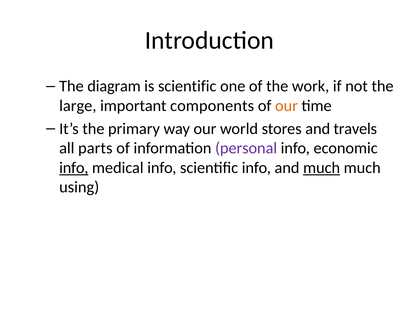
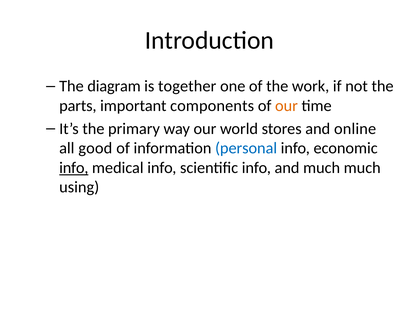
is scientific: scientific -> together
large: large -> parts
travels: travels -> online
parts: parts -> good
personal colour: purple -> blue
much at (322, 168) underline: present -> none
